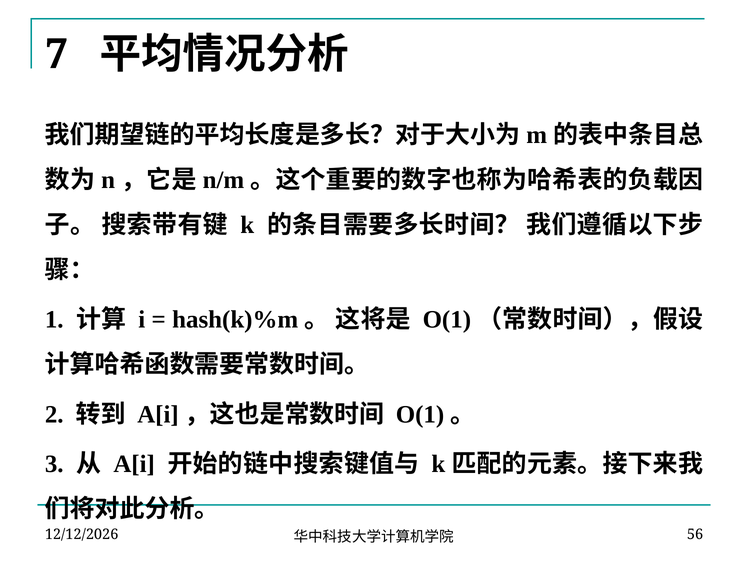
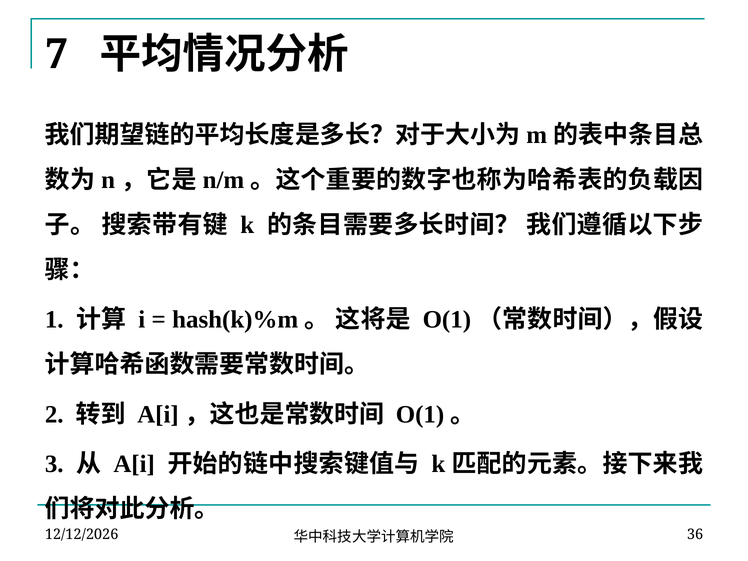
56: 56 -> 36
